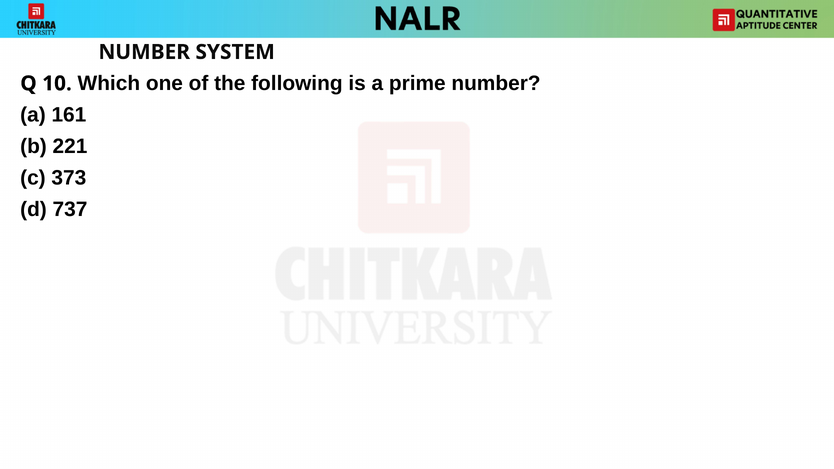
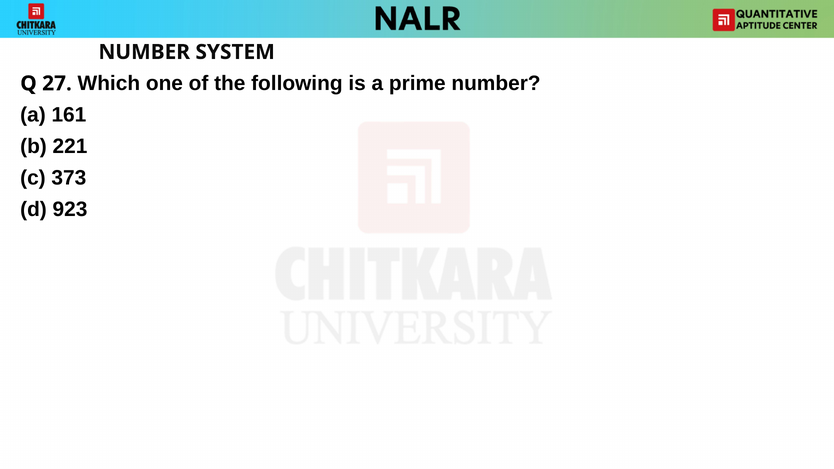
10: 10 -> 27
737: 737 -> 923
